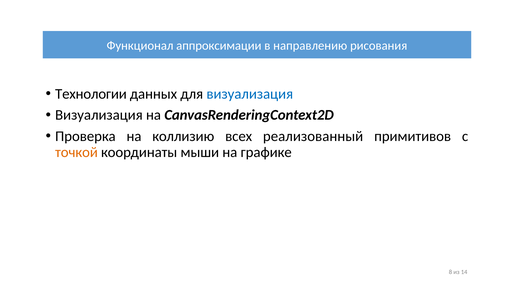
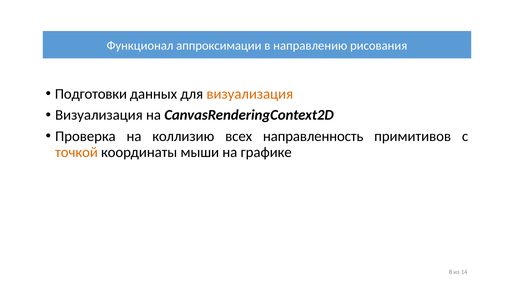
Технологии: Технологии -> Подготовки
визуализация at (250, 94) colour: blue -> orange
реализованный: реализованный -> направленность
